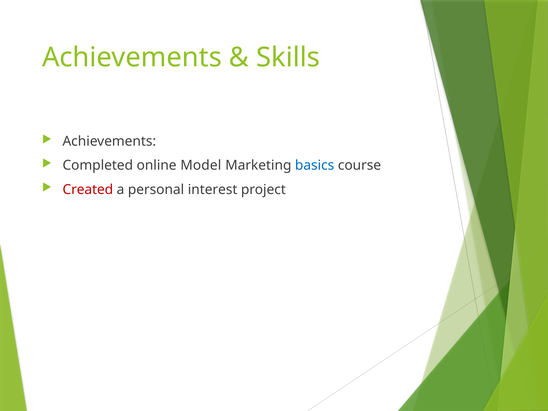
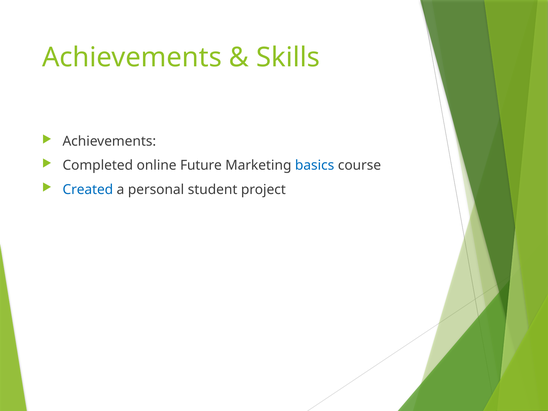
Model: Model -> Future
Created colour: red -> blue
interest: interest -> student
